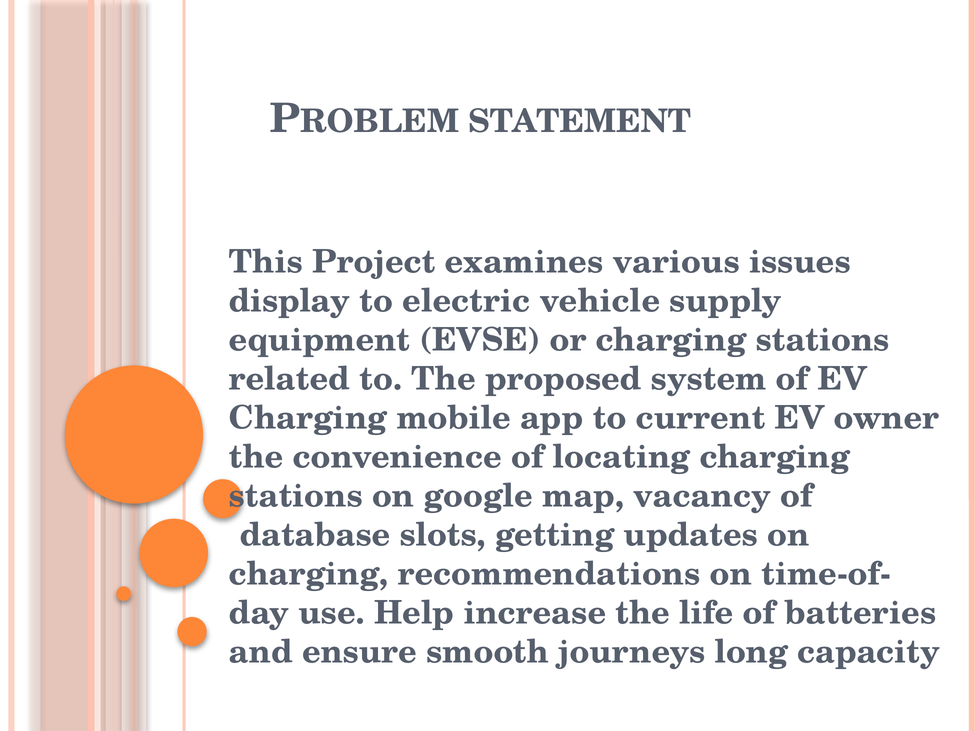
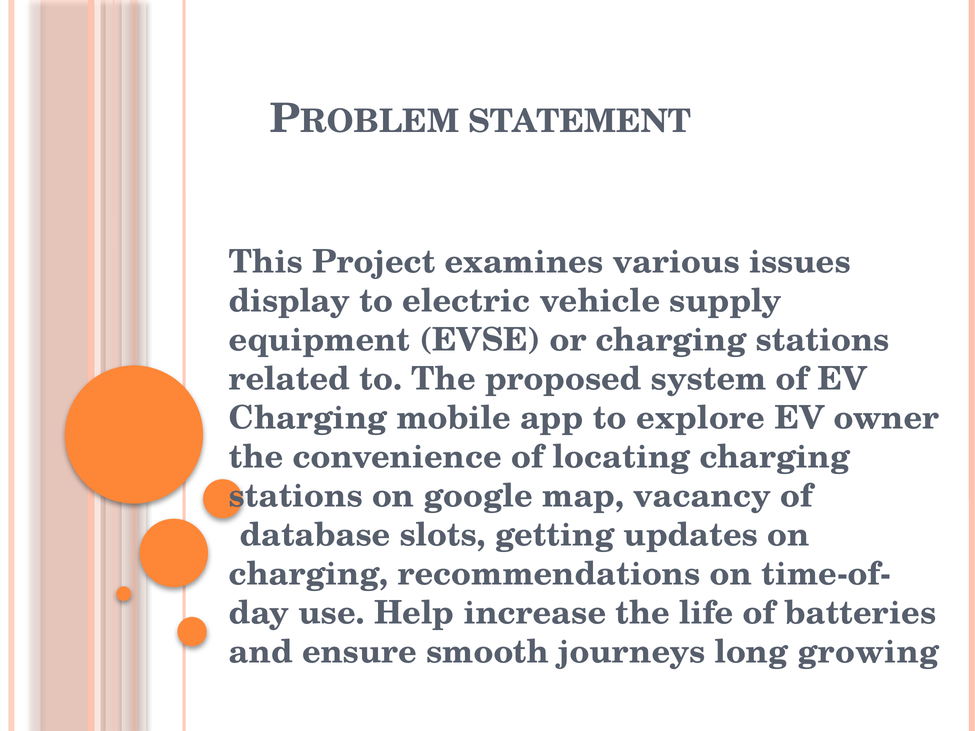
current: current -> explore
capacity: capacity -> growing
